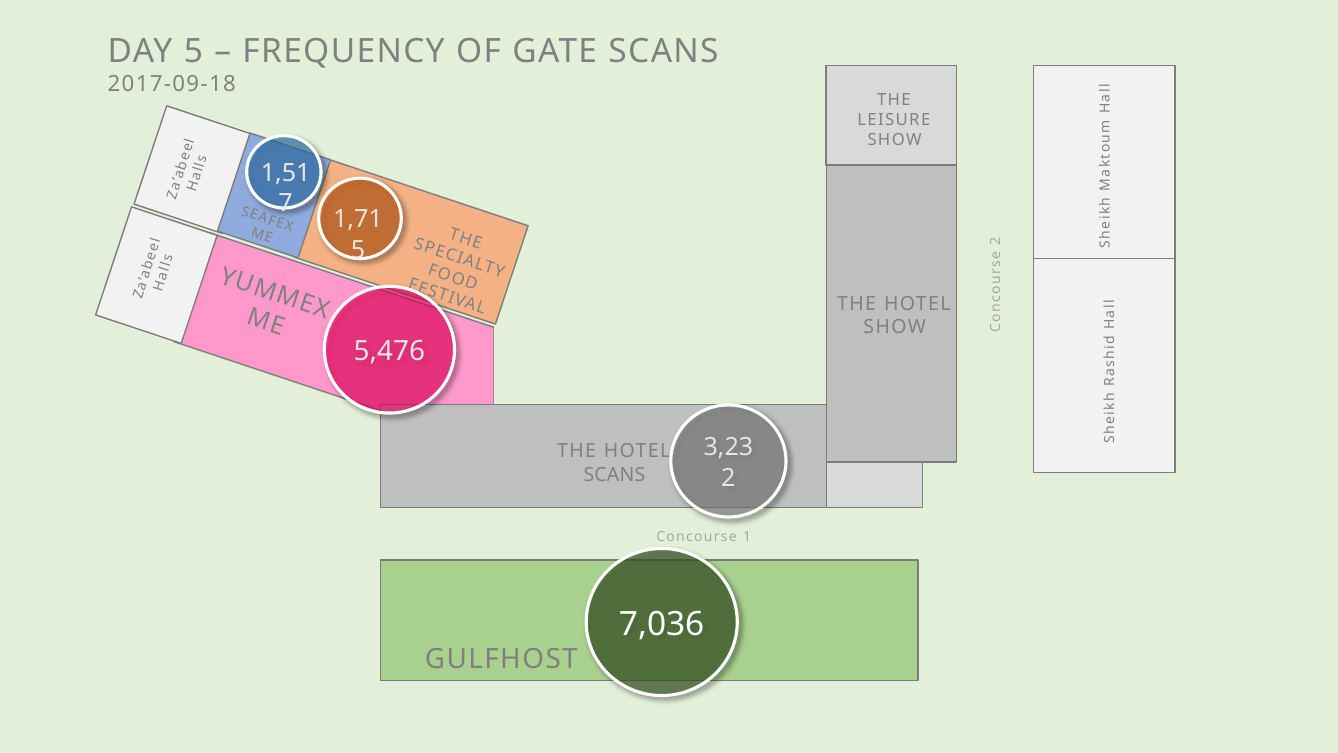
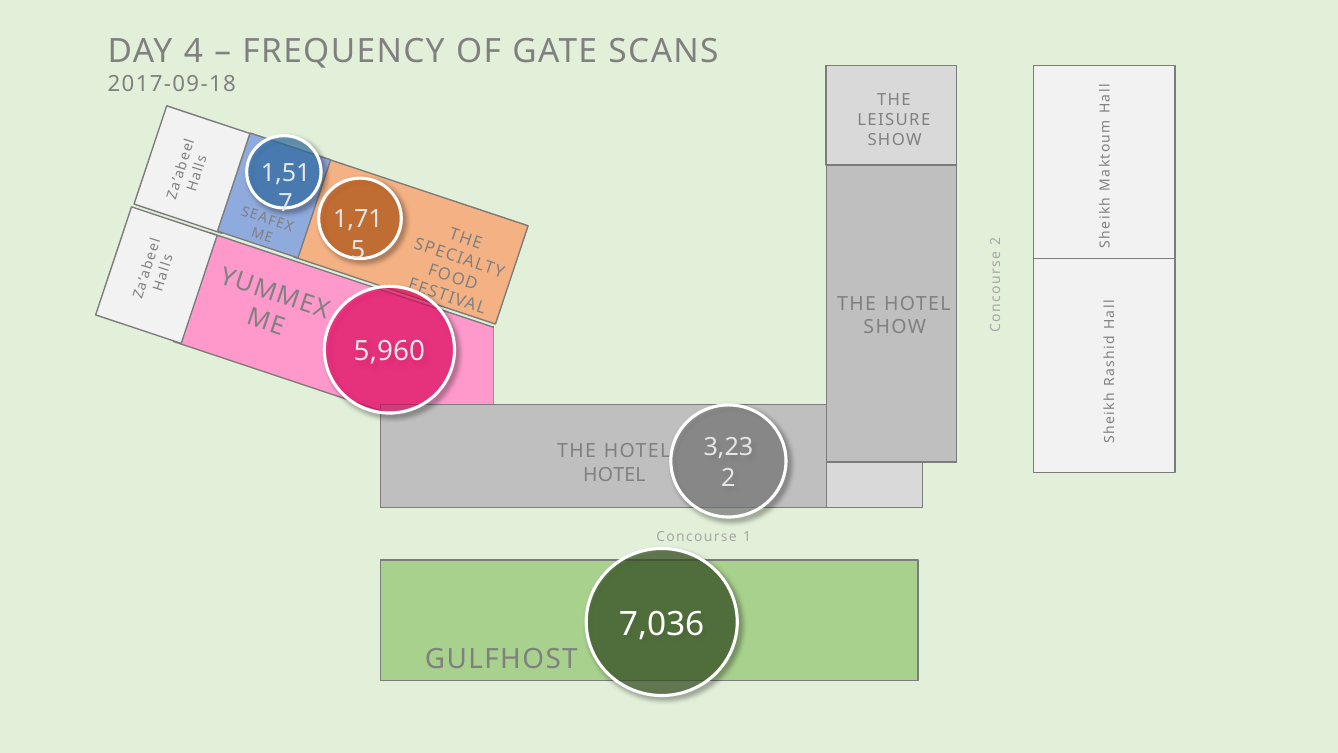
DAY 5: 5 -> 4
5,476: 5,476 -> 5,960
SCANS at (614, 475): SCANS -> HOTEL
